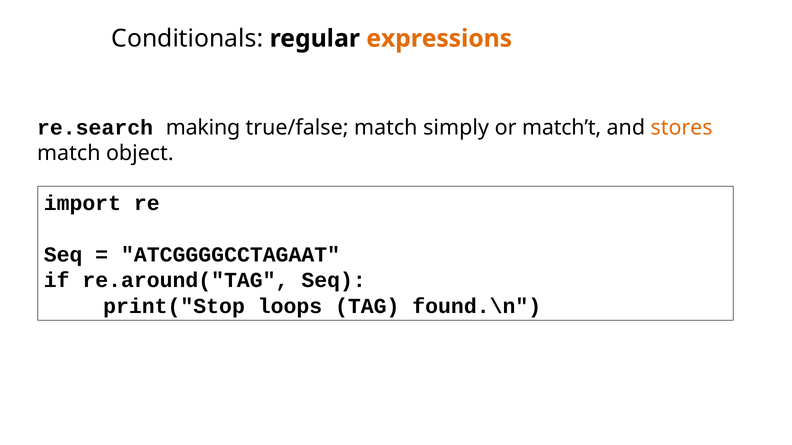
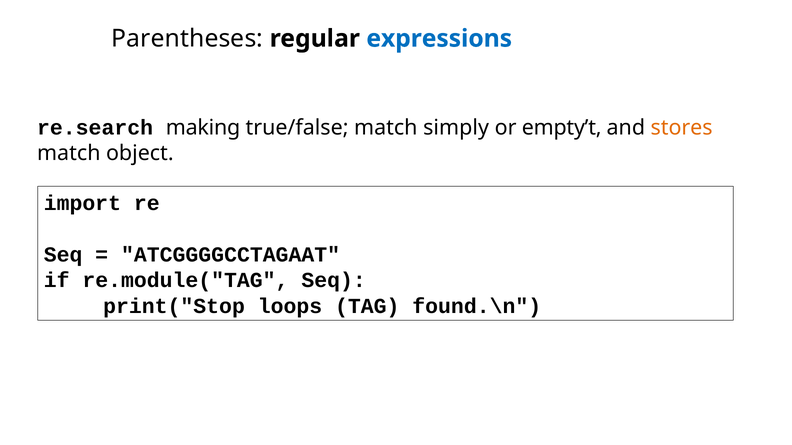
Conditionals: Conditionals -> Parentheses
expressions colour: orange -> blue
match’t: match’t -> empty’t
re.around("TAG: re.around("TAG -> re.module("TAG
